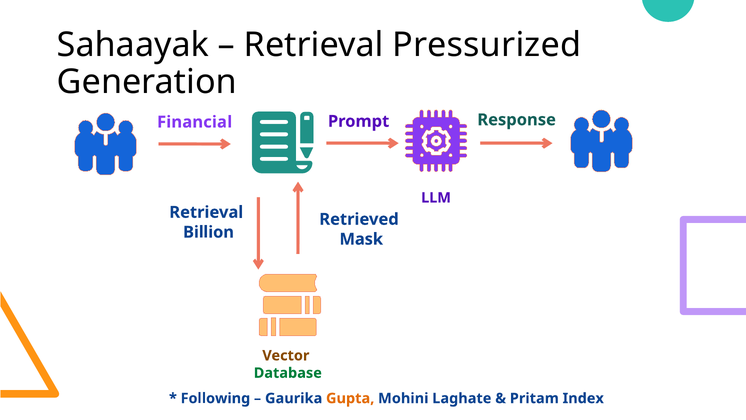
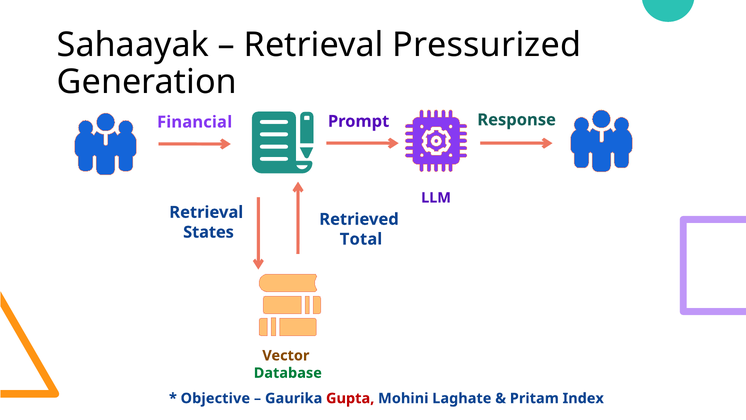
Billion: Billion -> States
Mask: Mask -> Total
Following: Following -> Objective
Gupta colour: orange -> red
